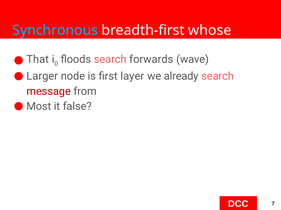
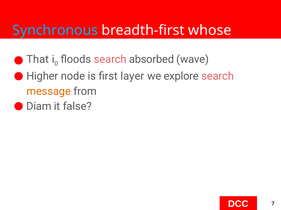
forwards: forwards -> absorbed
Larger: Larger -> Higher
already: already -> explore
message colour: red -> orange
Most: Most -> Diam
